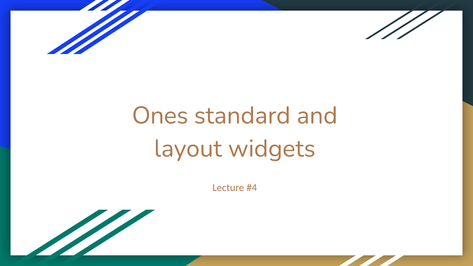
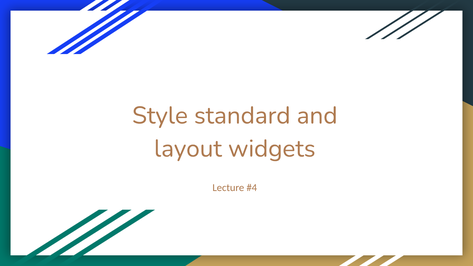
Ones: Ones -> Style
